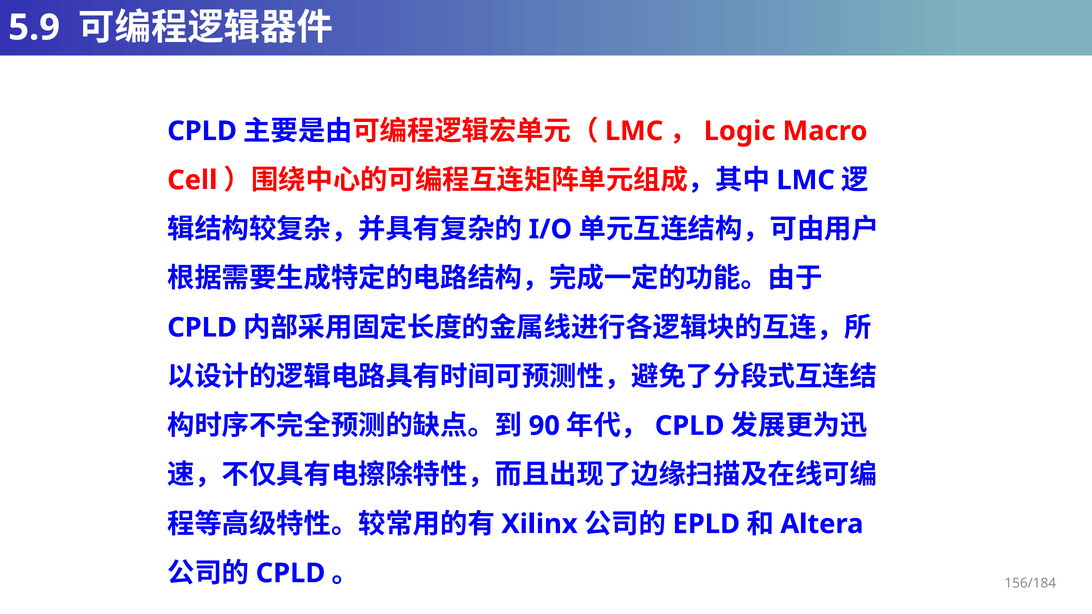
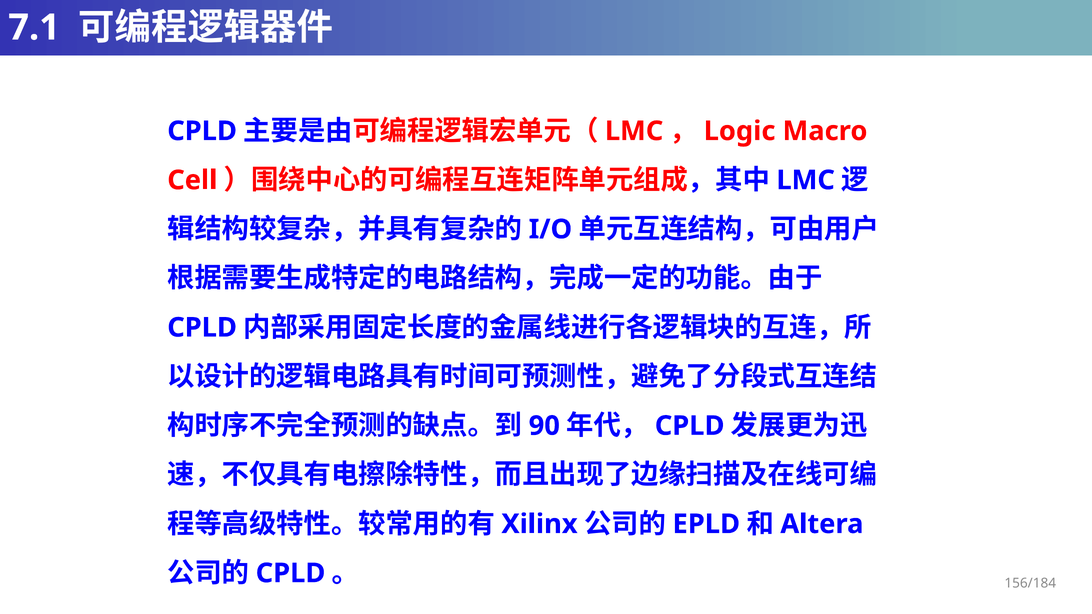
5.9: 5.9 -> 7.1
